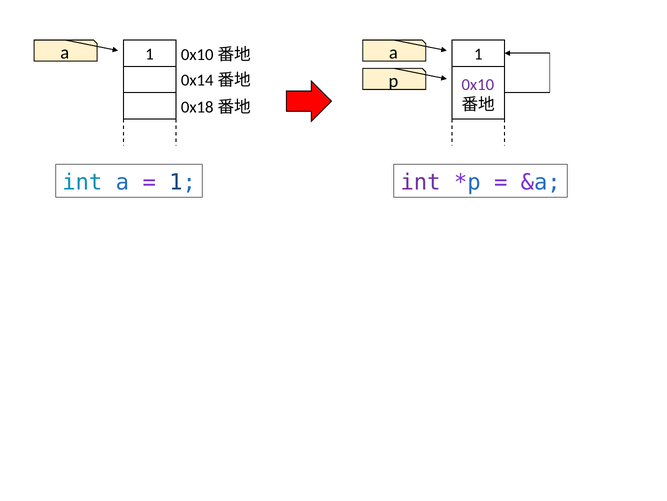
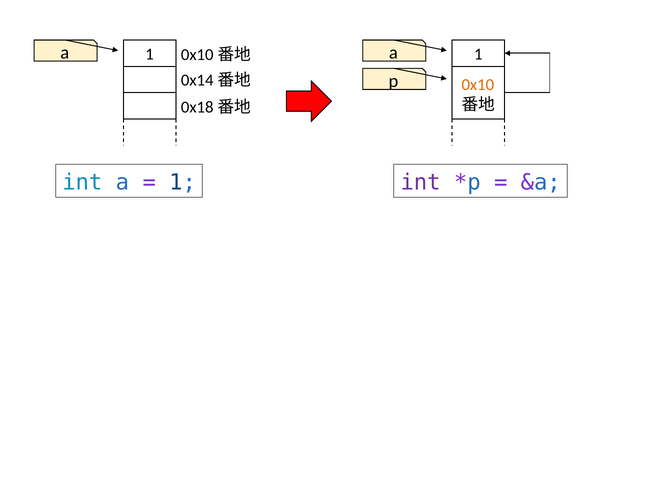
0x10 colour: purple -> orange
